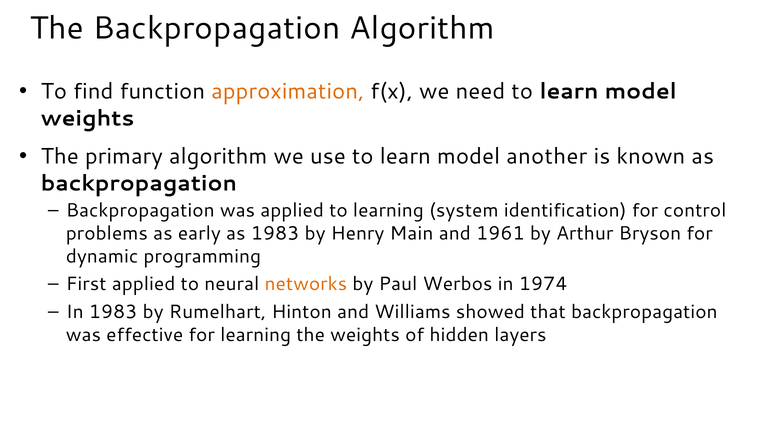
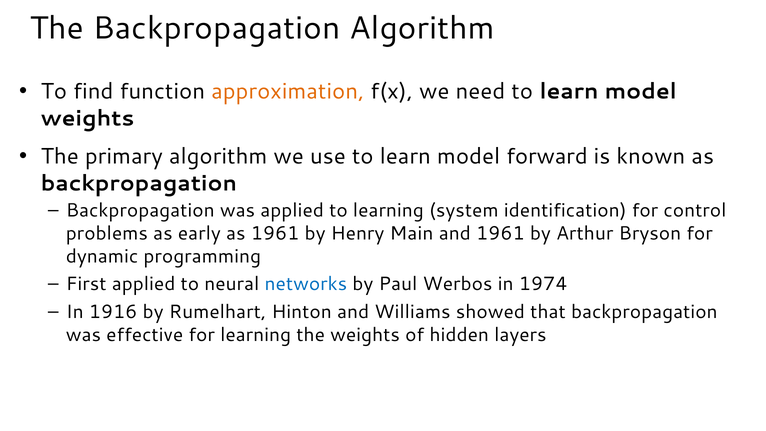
another: another -> forward
as 1983: 1983 -> 1961
networks colour: orange -> blue
In 1983: 1983 -> 1916
